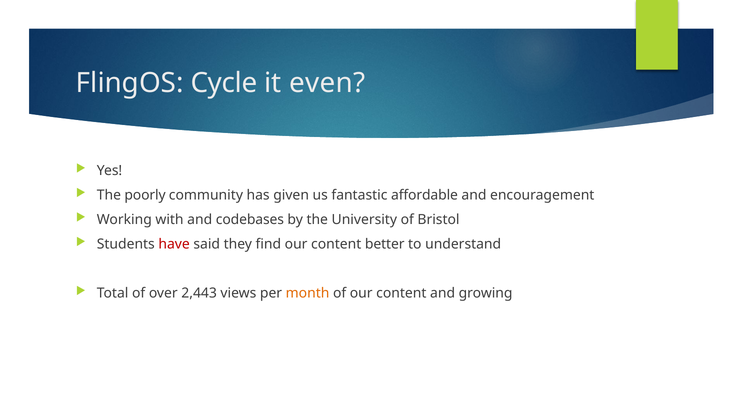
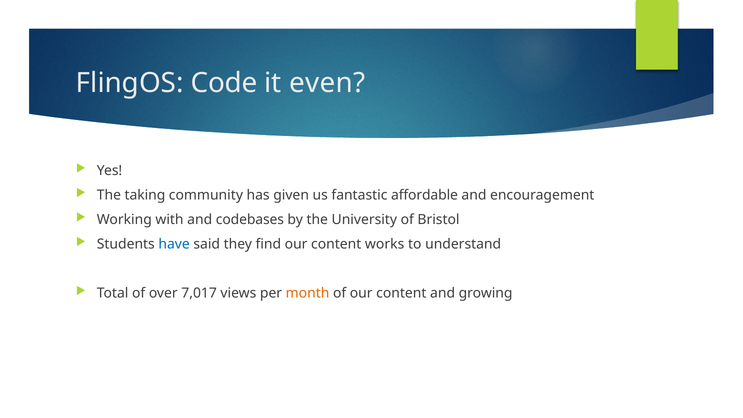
Cycle: Cycle -> Code
poorly: poorly -> taking
have colour: red -> blue
better: better -> works
2,443: 2,443 -> 7,017
